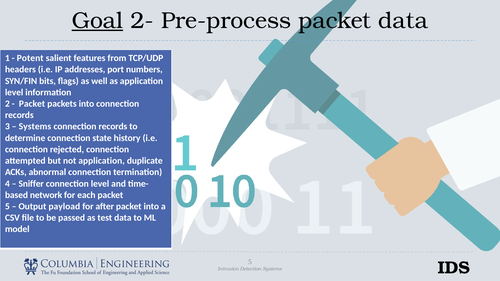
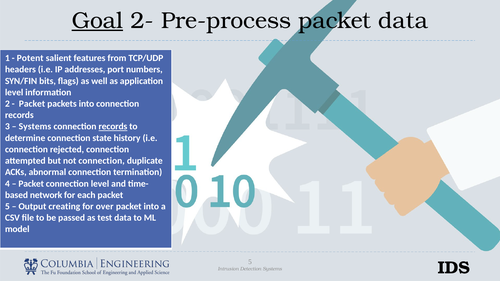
records at (113, 127) underline: none -> present
not application: application -> connection
Sniffer at (31, 184): Sniffer -> Packet
payload: payload -> creating
after: after -> over
